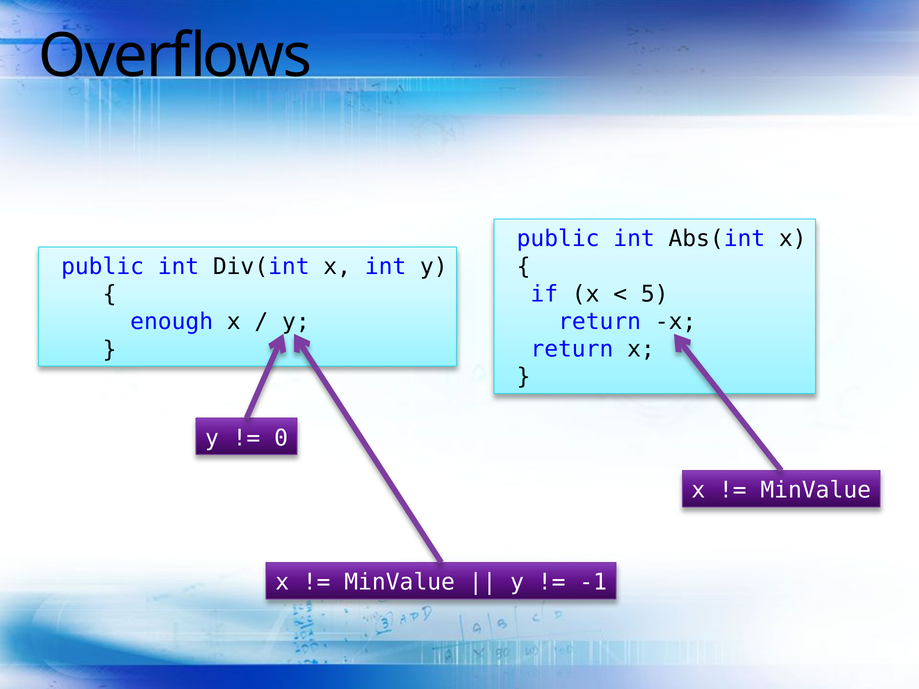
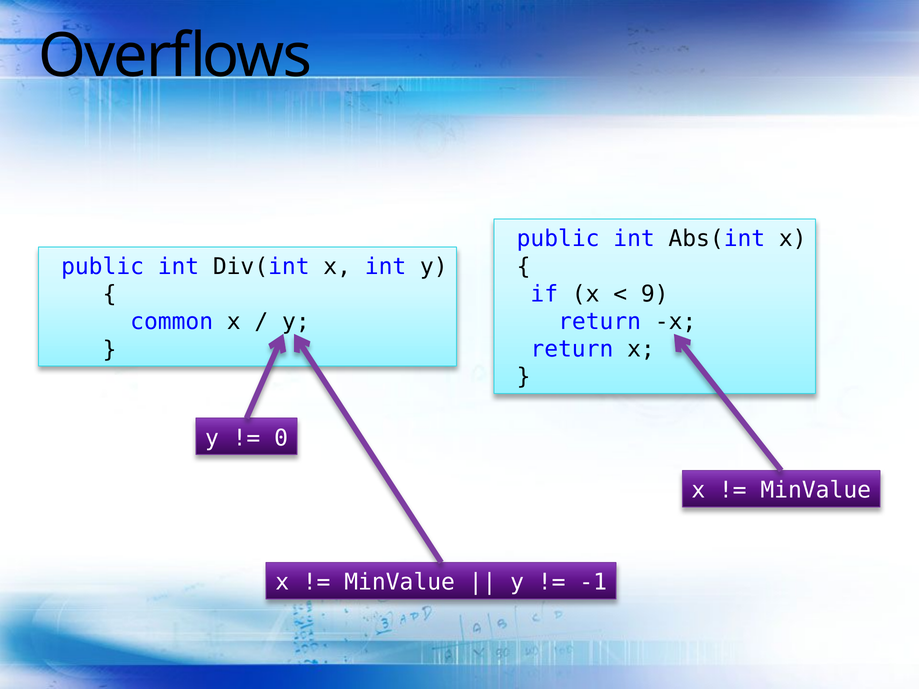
5: 5 -> 9
enough: enough -> common
